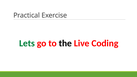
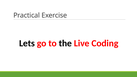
Lets colour: green -> black
